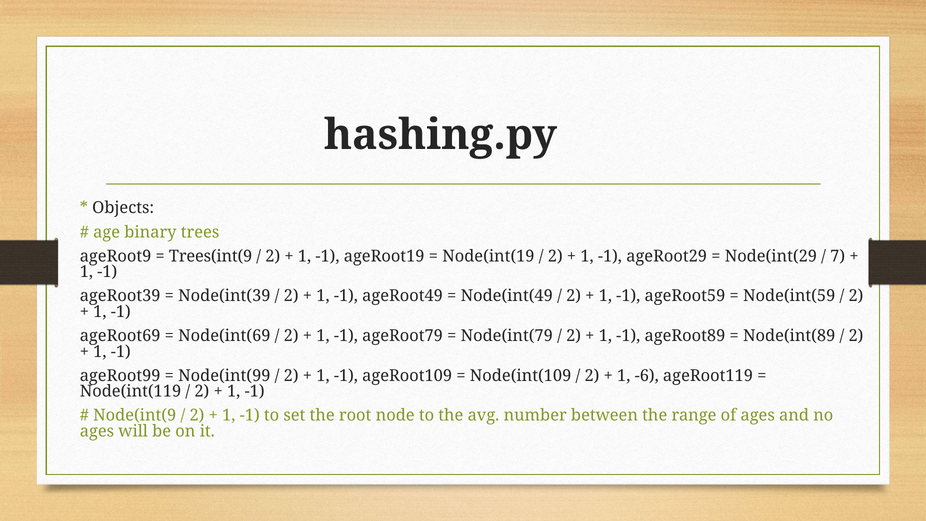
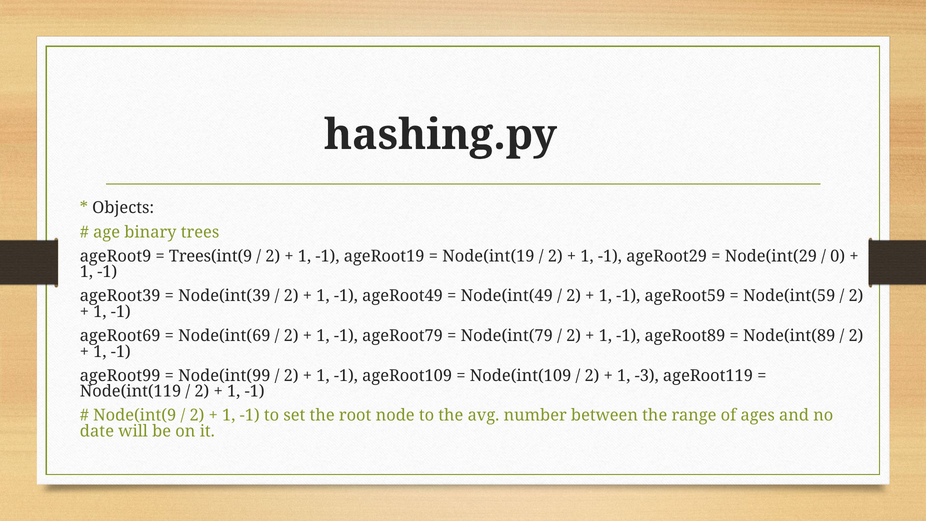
7: 7 -> 0
-6: -6 -> -3
ages at (97, 431): ages -> date
